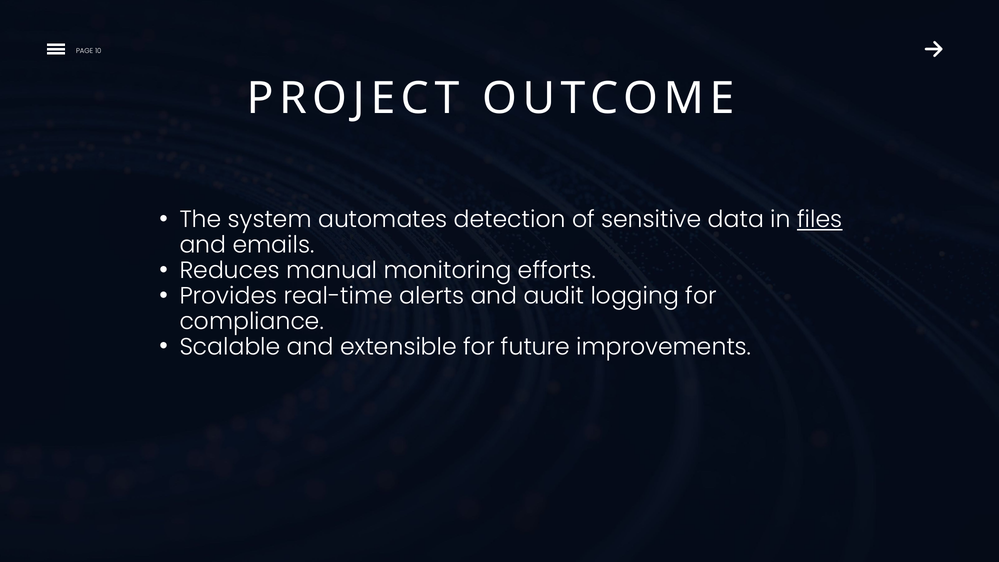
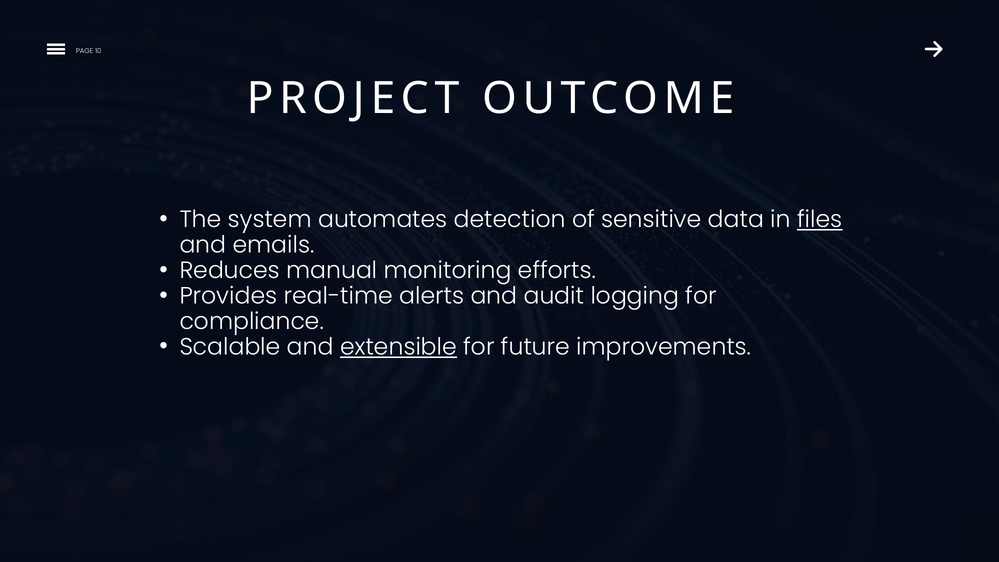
extensible underline: none -> present
